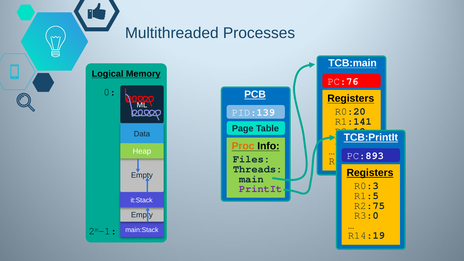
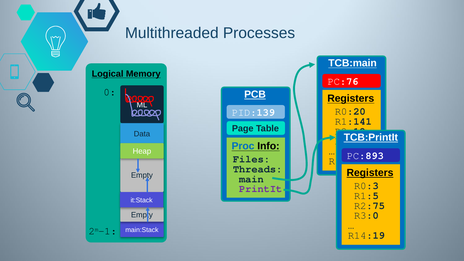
Proc colour: orange -> blue
